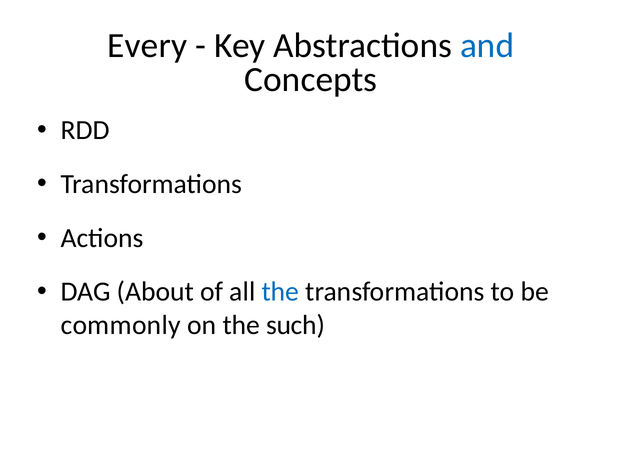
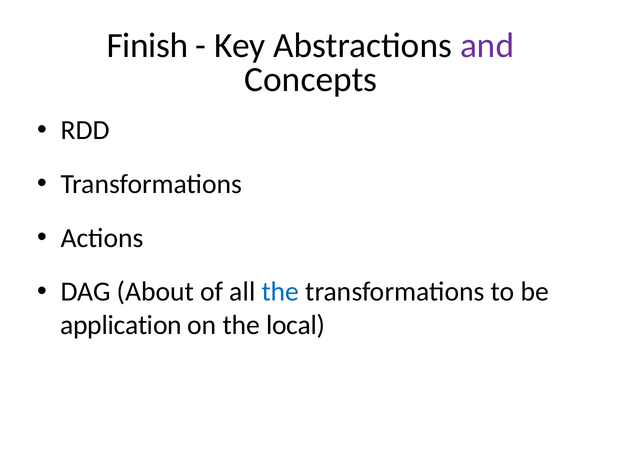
Every: Every -> Finish
and colour: blue -> purple
commonly: commonly -> application
such: such -> local
